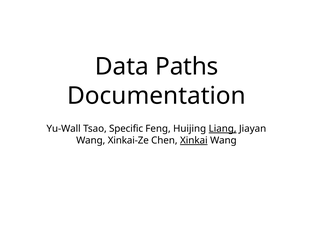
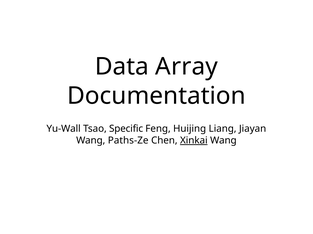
Paths: Paths -> Array
Liang underline: present -> none
Xinkai-Ze: Xinkai-Ze -> Paths-Ze
